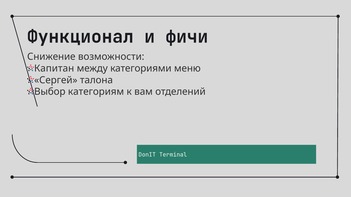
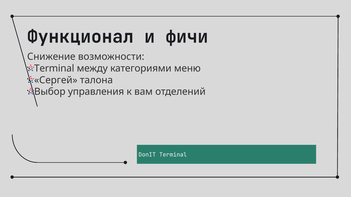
Капитан at (54, 69): Капитан -> Terminal
категориям: категориям -> управления
